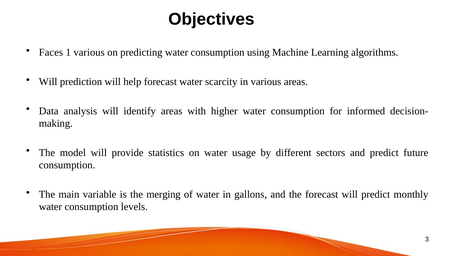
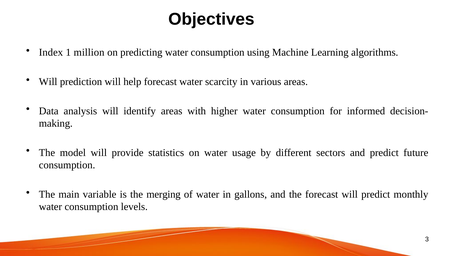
Faces: Faces -> Index
1 various: various -> million
